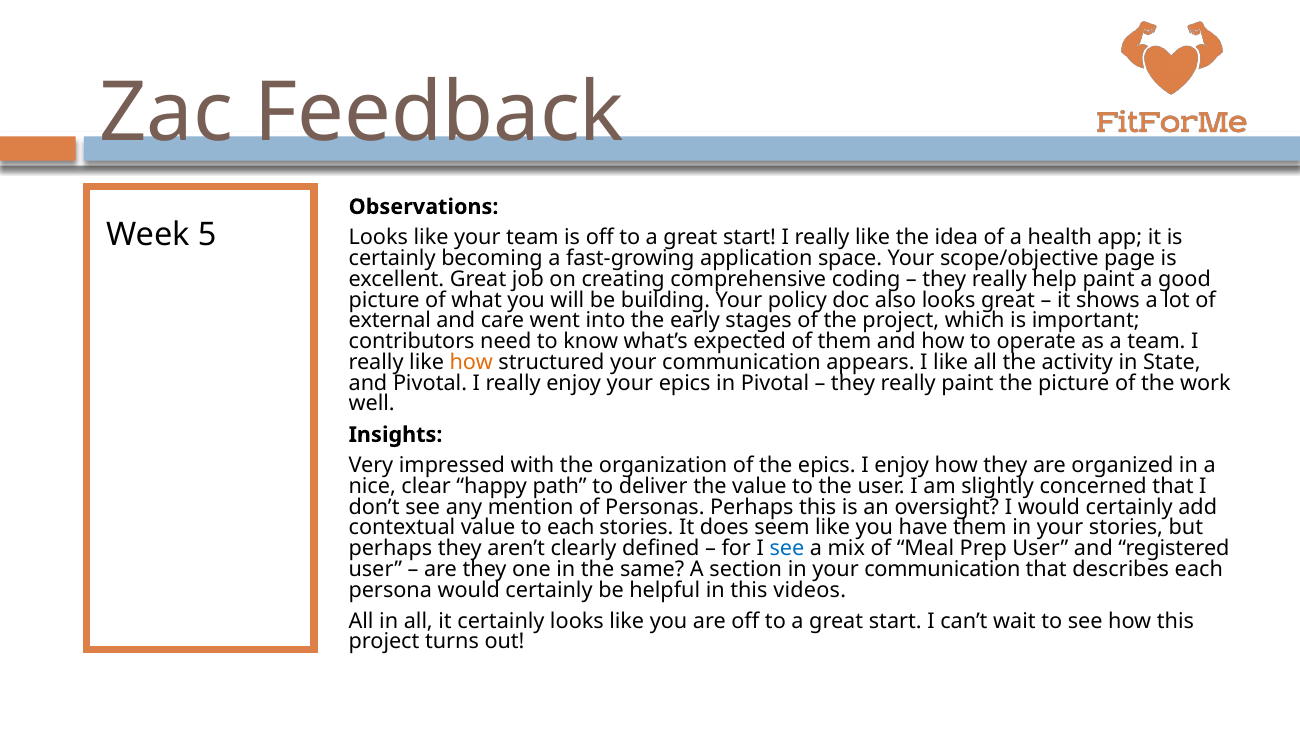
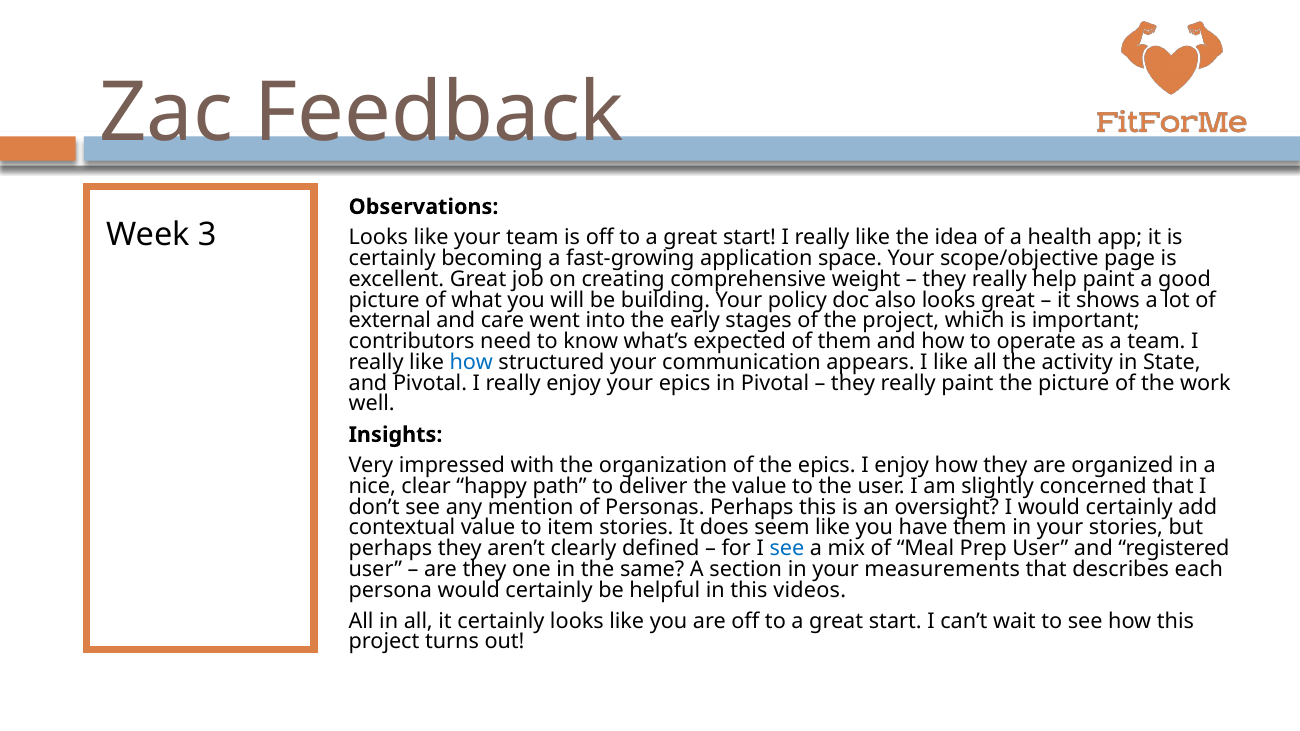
5: 5 -> 3
coding: coding -> weight
how at (471, 362) colour: orange -> blue
to each: each -> item
in your communication: communication -> measurements
